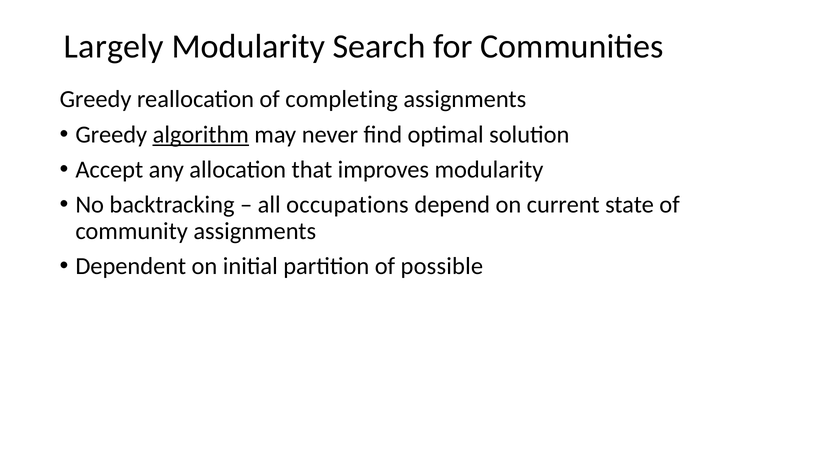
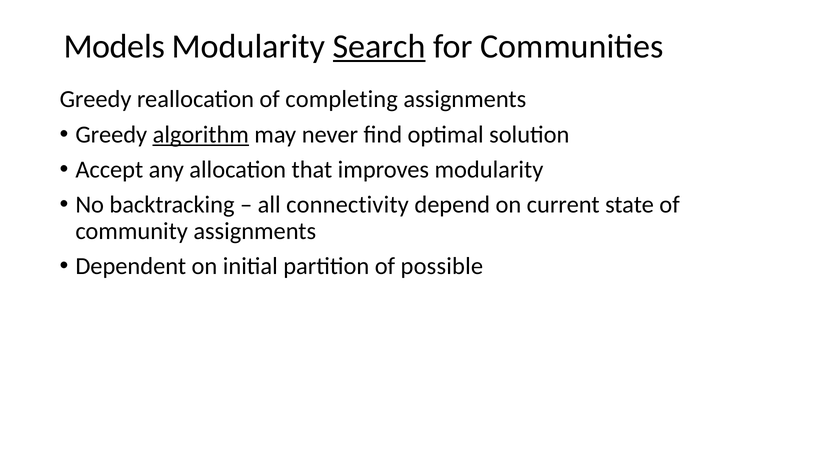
Largely: Largely -> Models
Search underline: none -> present
occupations: occupations -> connectivity
